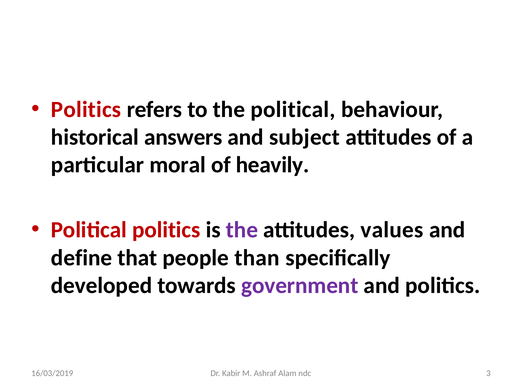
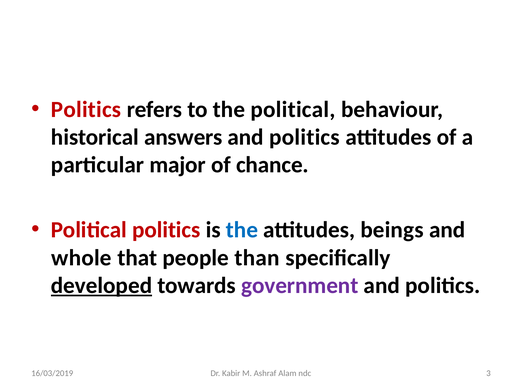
subject at (305, 137): subject -> politics
moral: moral -> major
heavily: heavily -> chance
the at (242, 230) colour: purple -> blue
values: values -> beings
define: define -> whole
developed underline: none -> present
